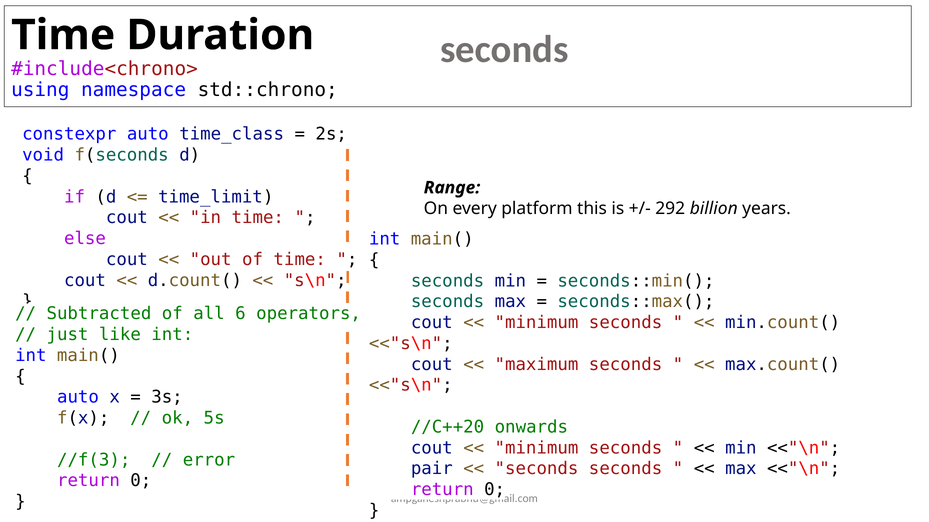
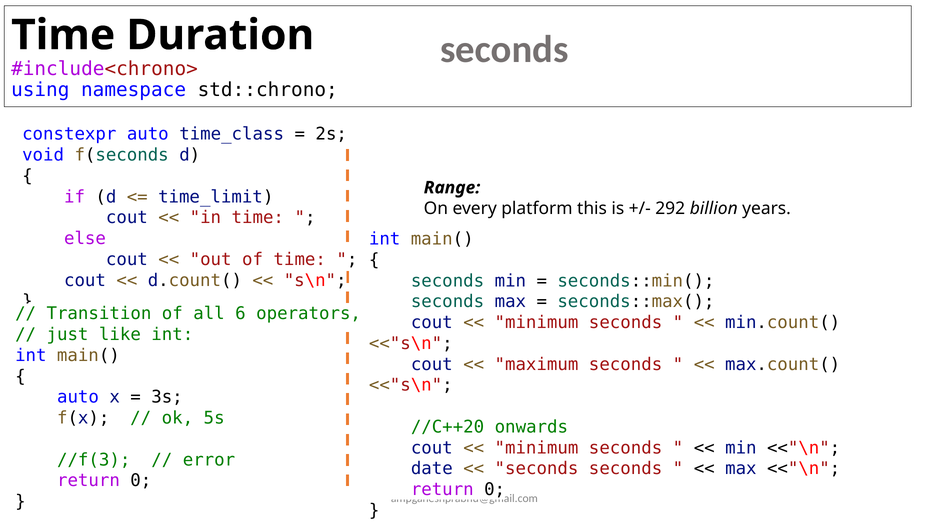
Subtracted: Subtracted -> Transition
pair: pair -> date
